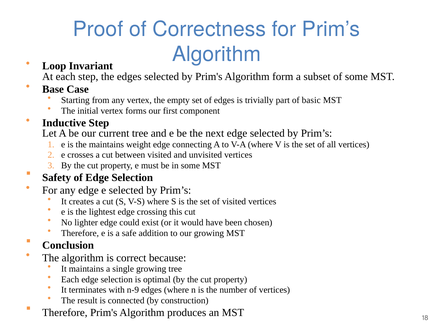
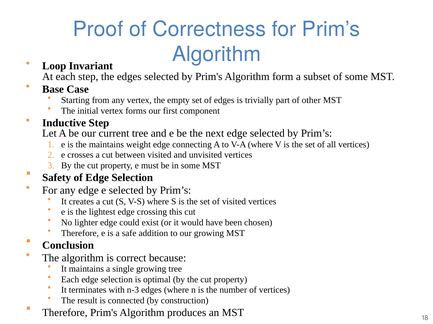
basic: basic -> other
n-9: n-9 -> n-3
